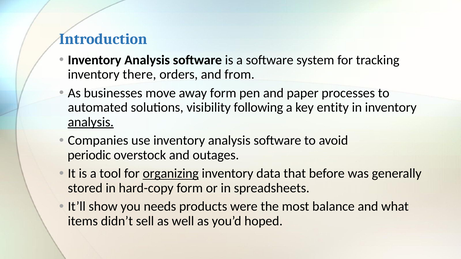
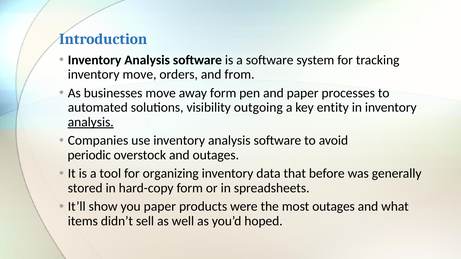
inventory there: there -> move
following: following -> outgoing
organizing underline: present -> none
you needs: needs -> paper
most balance: balance -> outages
